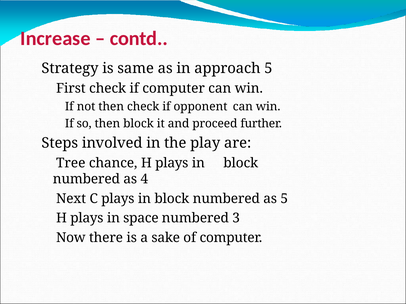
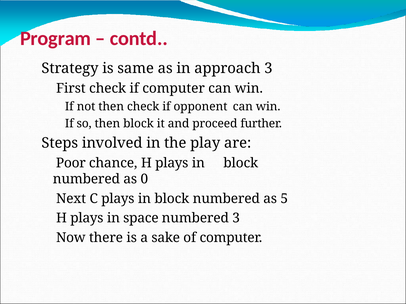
Increase: Increase -> Program
approach 5: 5 -> 3
Tree: Tree -> Poor
4: 4 -> 0
